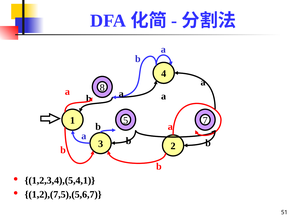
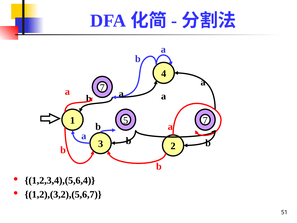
a 8: 8 -> 7
1,2,3,4),(5,4,1: 1,2,3,4),(5,4,1 -> 1,2,3,4),(5,6,4
1,2),(7,5),(5,6,7: 1,2),(7,5),(5,6,7 -> 1,2),(3,2),(5,6,7
